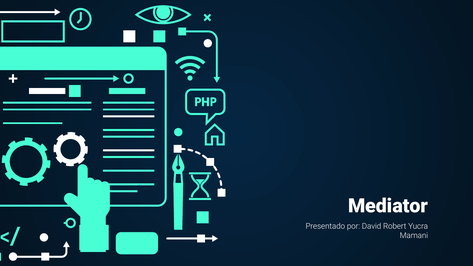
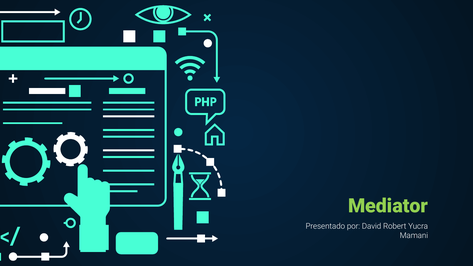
Mediator colour: white -> light green
